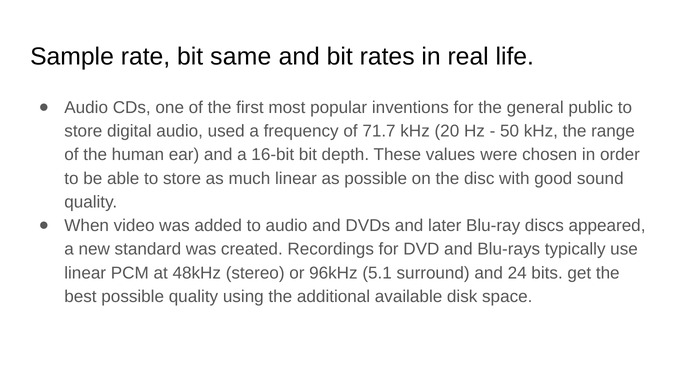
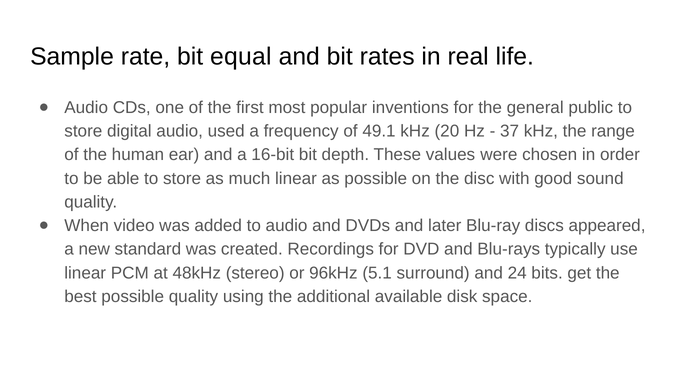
same: same -> equal
71.7: 71.7 -> 49.1
50: 50 -> 37
